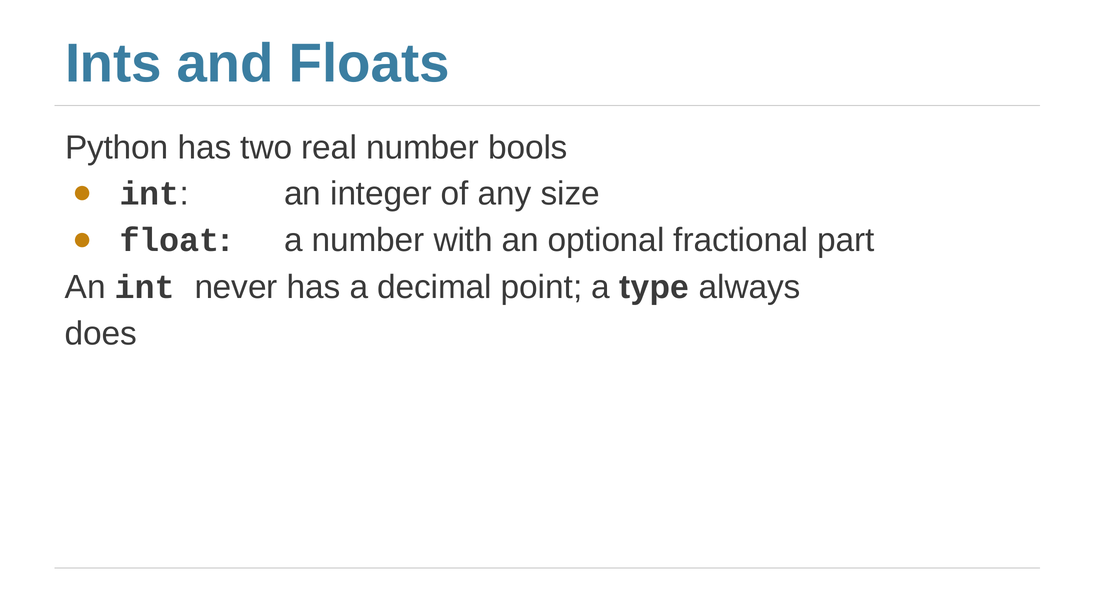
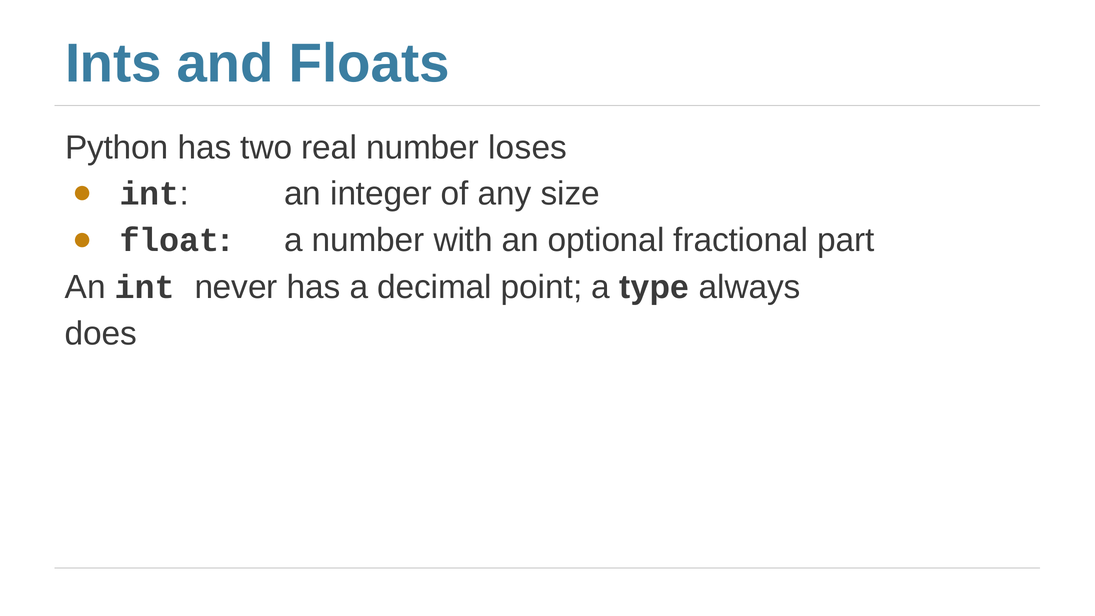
bools: bools -> loses
